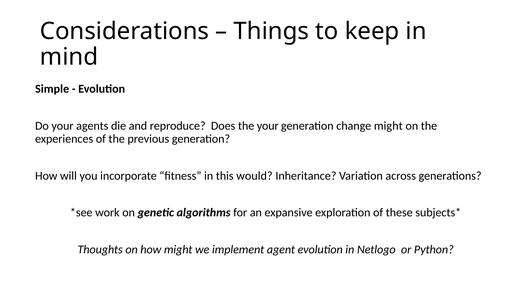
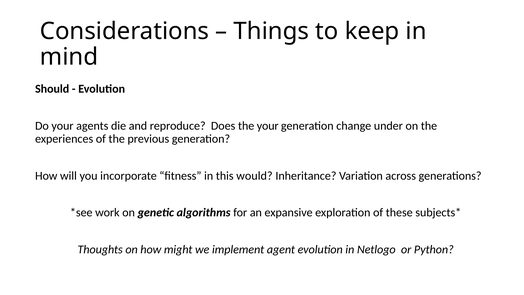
Simple: Simple -> Should
change might: might -> under
